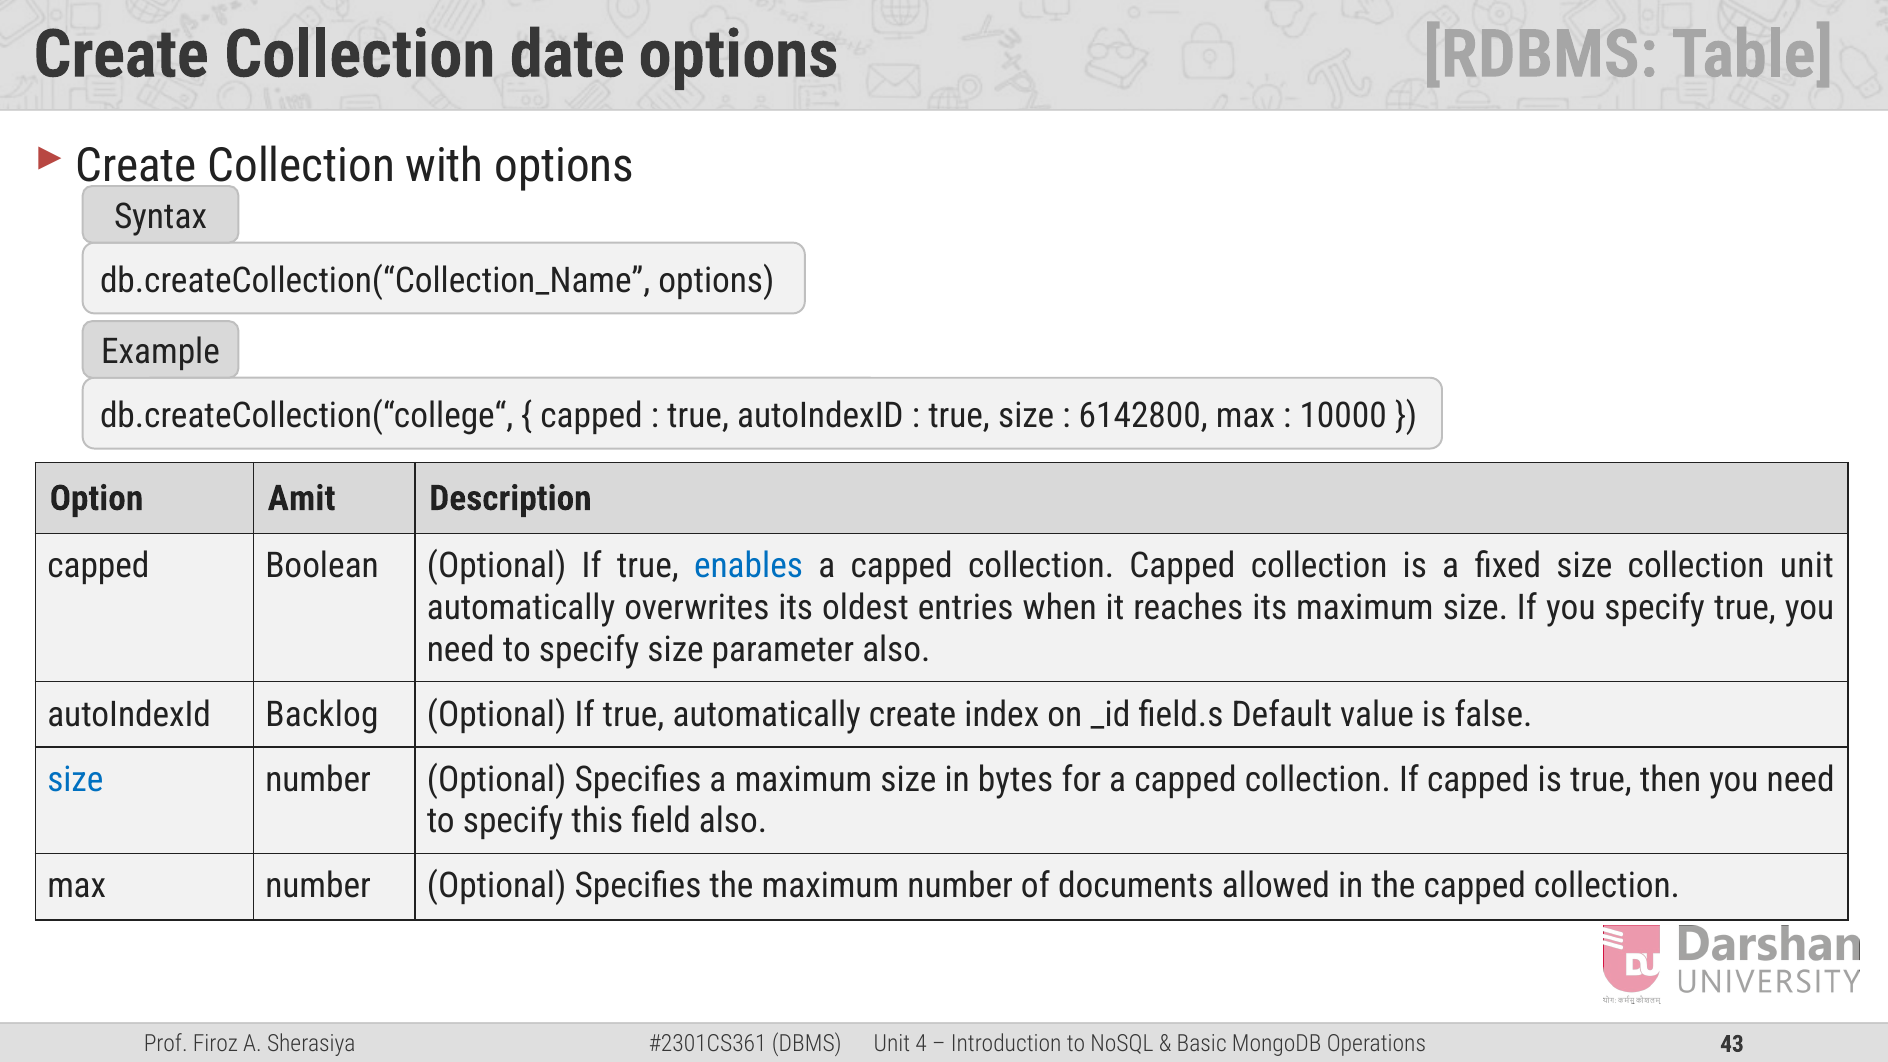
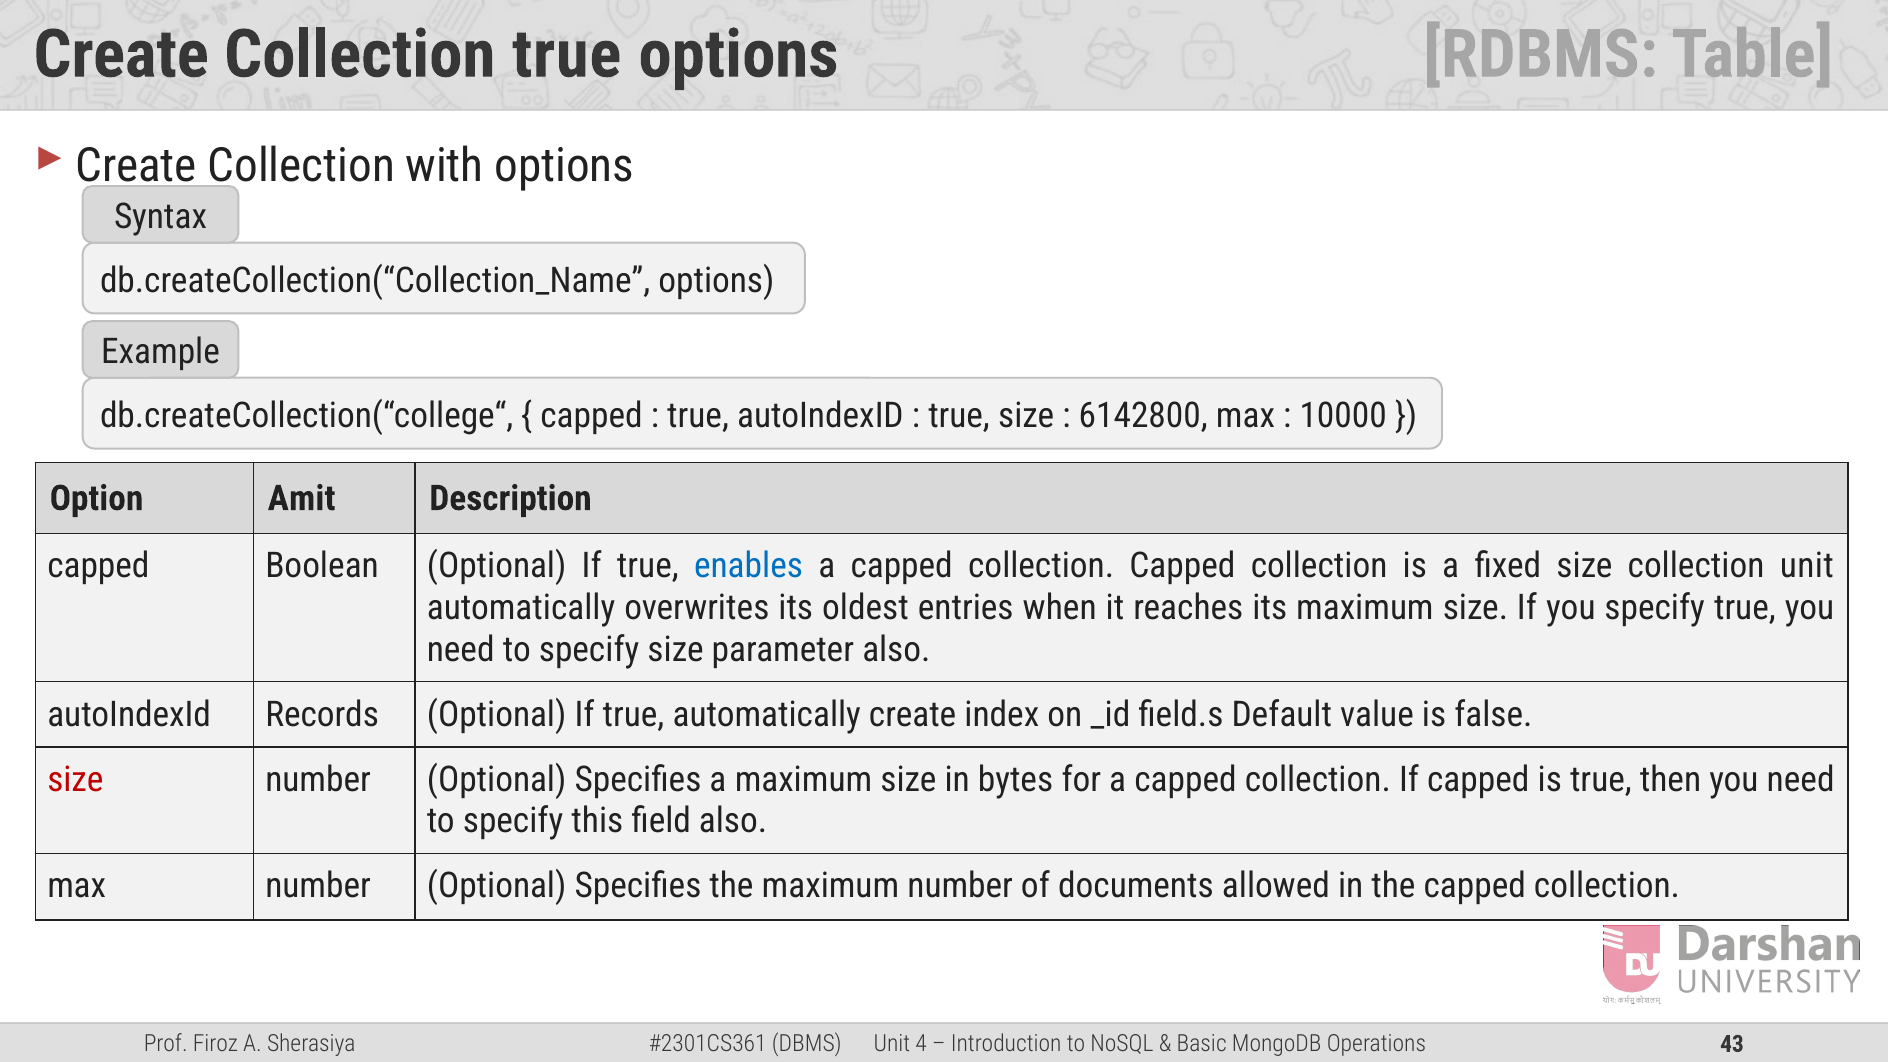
Collection date: date -> true
Backlog: Backlog -> Records
size at (75, 780) colour: blue -> red
